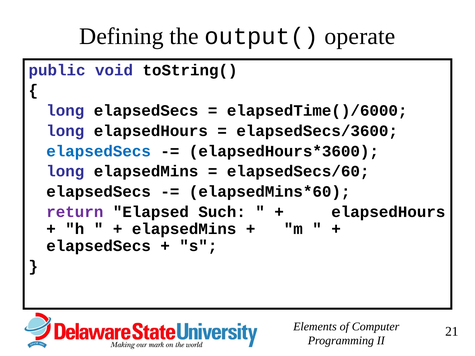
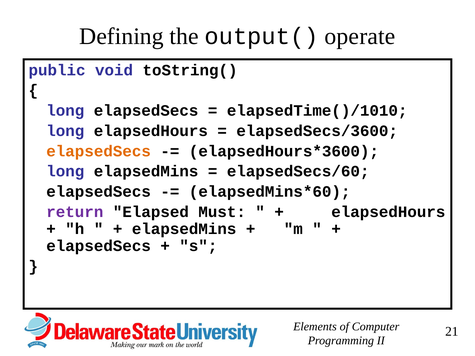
elapsedTime()/6000: elapsedTime()/6000 -> elapsedTime()/1010
elapsedSecs at (99, 151) colour: blue -> orange
Such: Such -> Must
